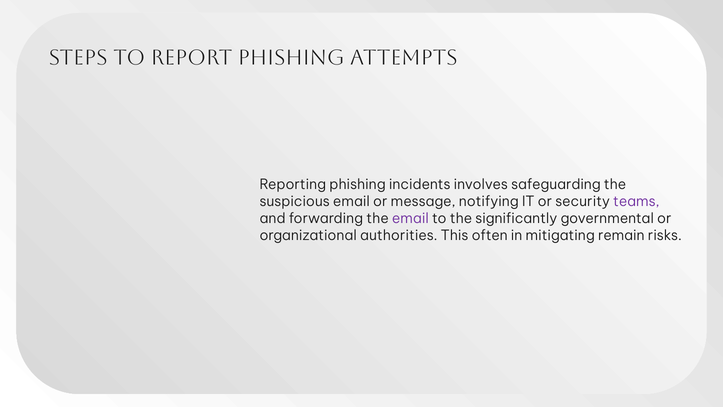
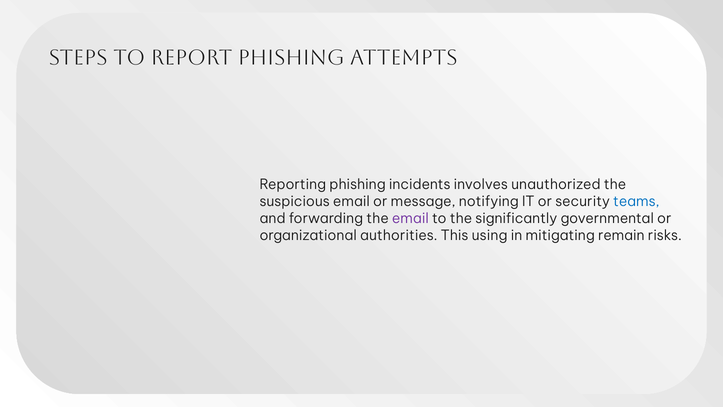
safeguarding: safeguarding -> unauthorized
teams colour: purple -> blue
often: often -> using
